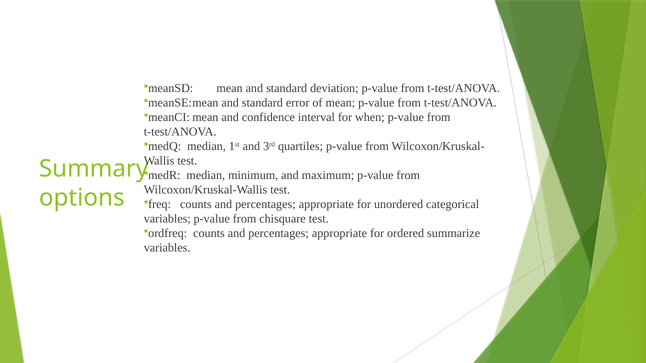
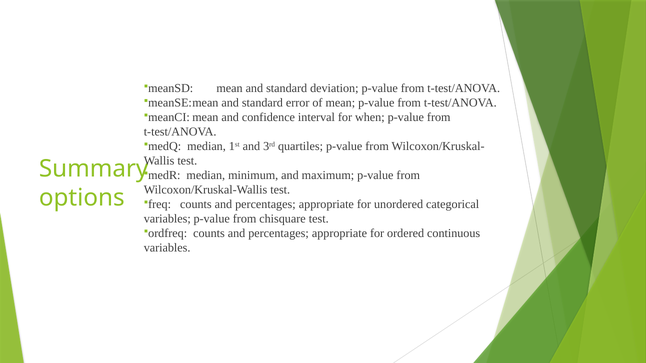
summarize: summarize -> continuous
